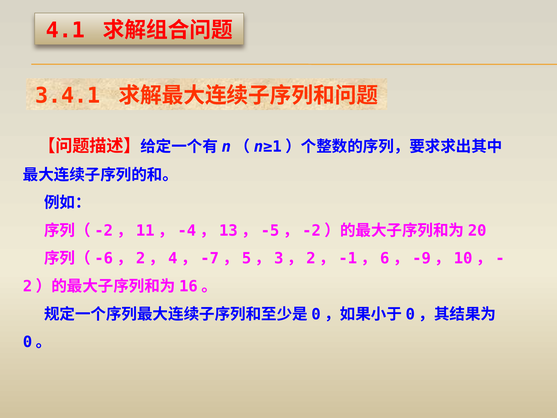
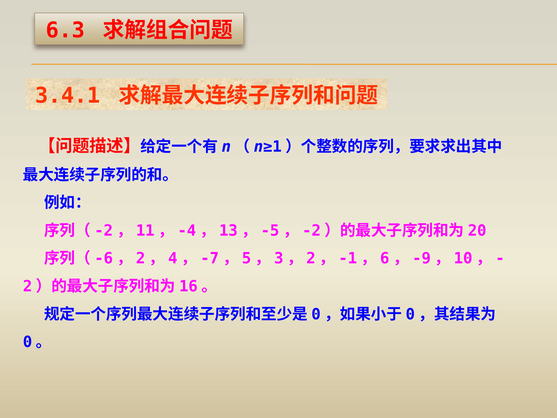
4.1: 4.1 -> 6.3
